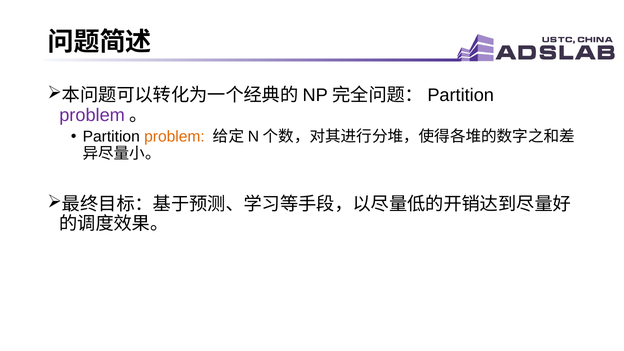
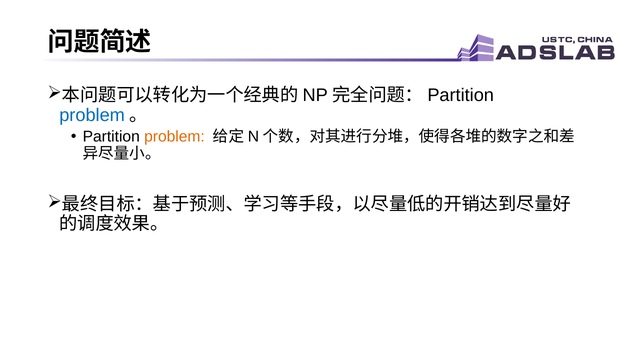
problem at (92, 115) colour: purple -> blue
